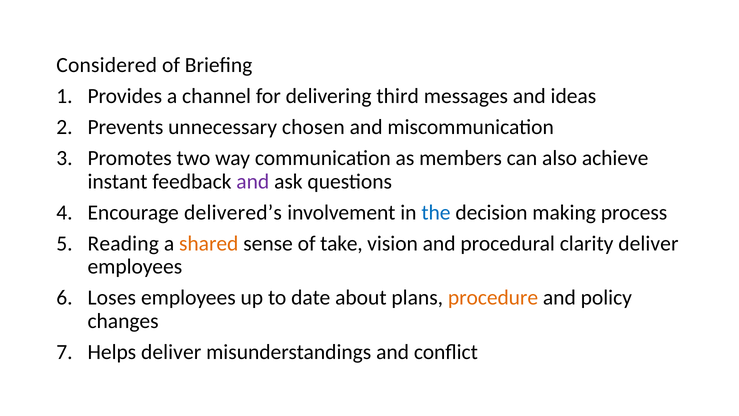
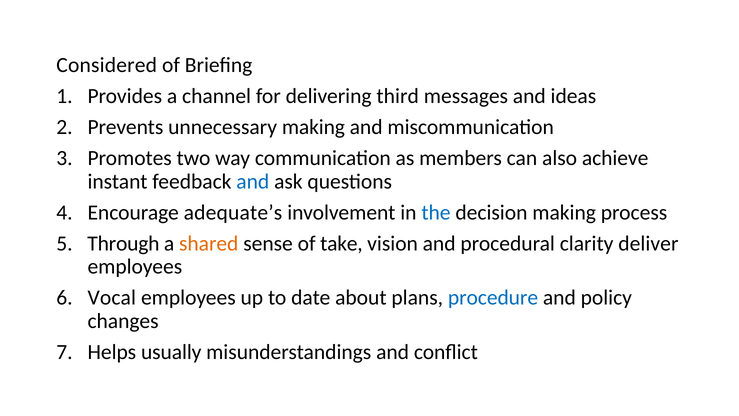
unnecessary chosen: chosen -> making
and at (253, 181) colour: purple -> blue
delivered’s: delivered’s -> adequate’s
Reading: Reading -> Through
Loses: Loses -> Vocal
procedure colour: orange -> blue
Helps deliver: deliver -> usually
